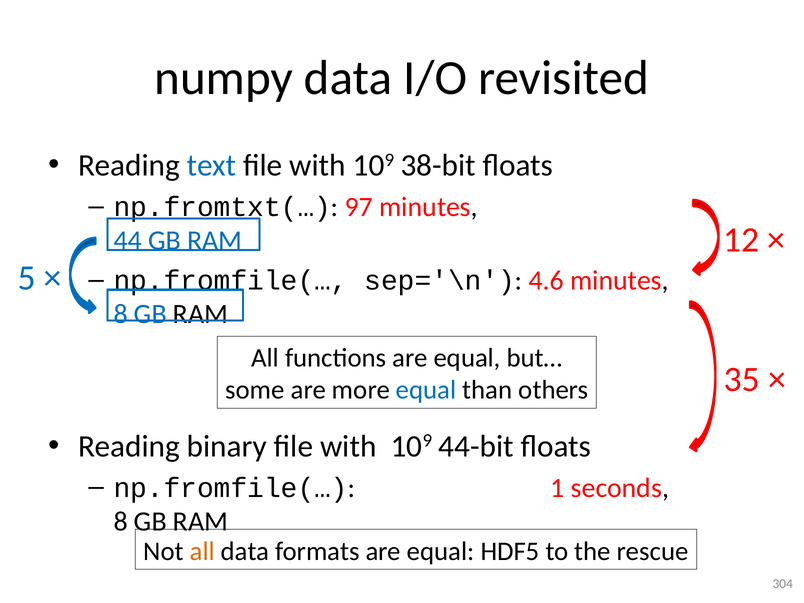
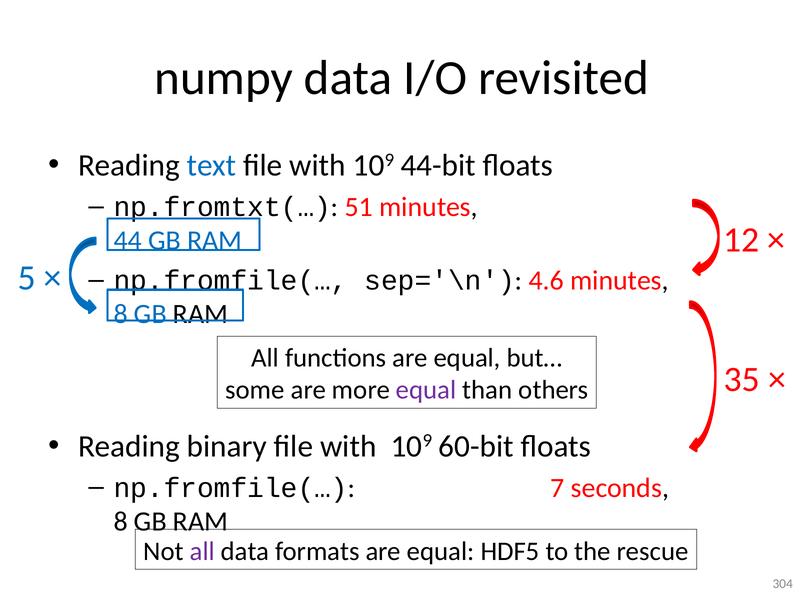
38-bit: 38-bit -> 44-bit
97: 97 -> 51
equal at (426, 390) colour: blue -> purple
44-bit: 44-bit -> 60-bit
1: 1 -> 7
all at (202, 551) colour: orange -> purple
